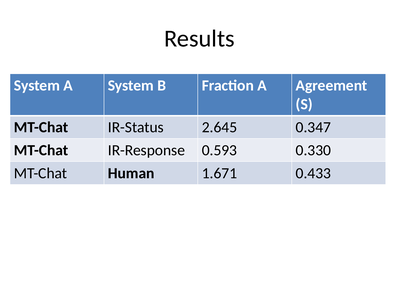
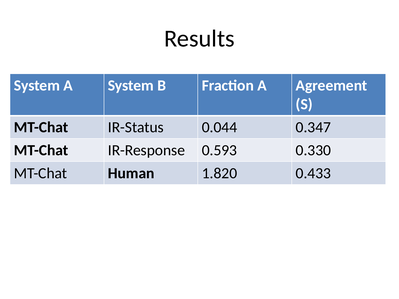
2.645: 2.645 -> 0.044
1.671: 1.671 -> 1.820
